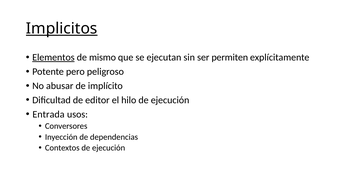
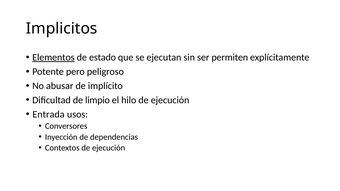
Implicitos underline: present -> none
mismo: mismo -> estado
editor: editor -> limpio
